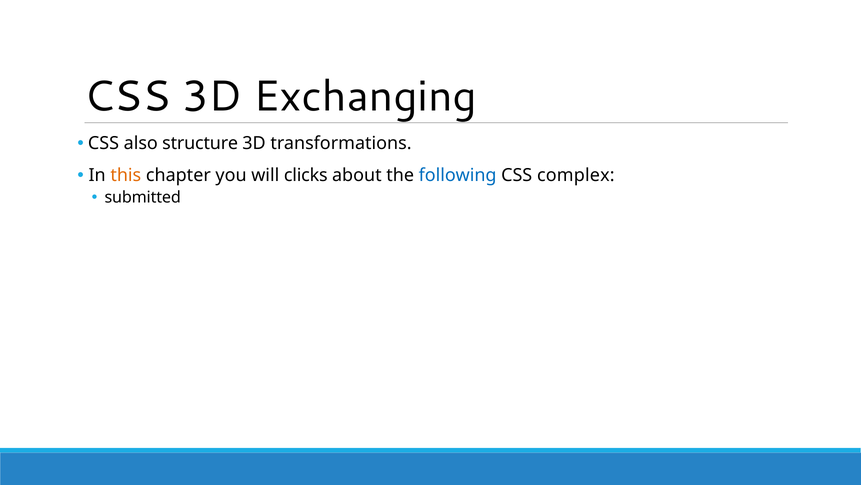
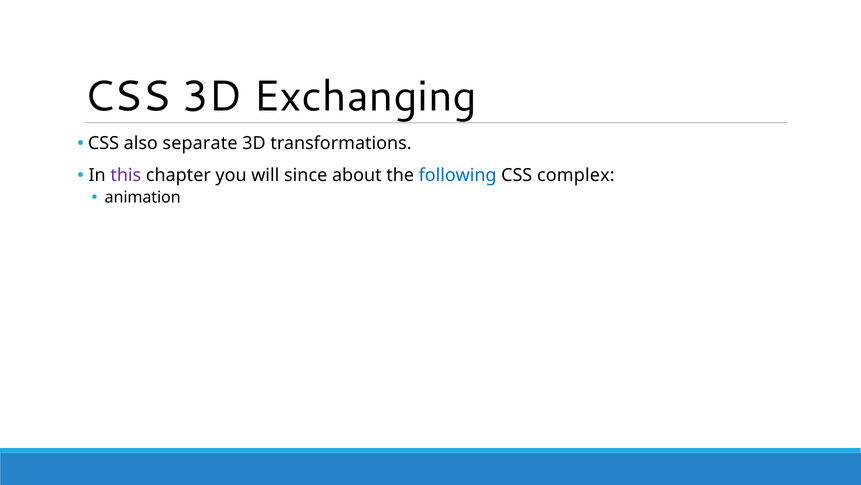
structure: structure -> separate
this colour: orange -> purple
clicks: clicks -> since
submitted: submitted -> animation
